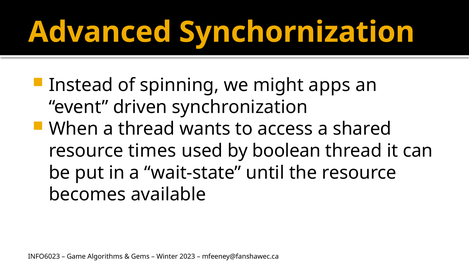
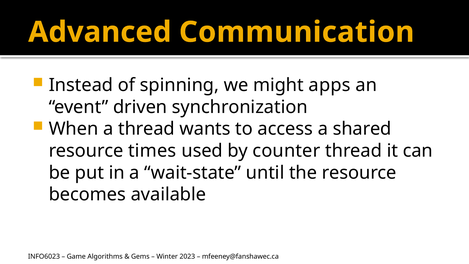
Synchornization: Synchornization -> Communication
boolean: boolean -> counter
